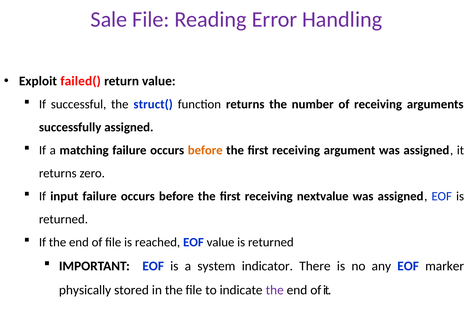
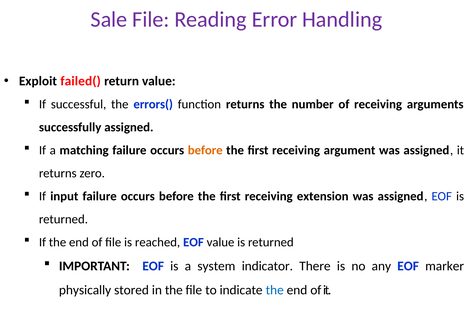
struct(: struct( -> errors(
nextvalue: nextvalue -> extension
the at (275, 290) colour: purple -> blue
